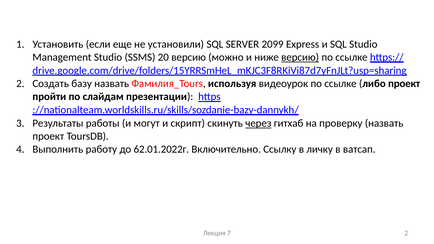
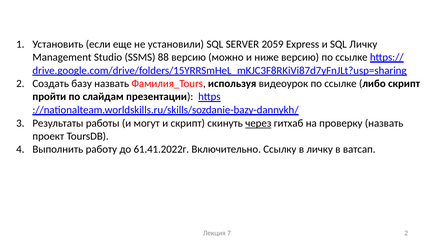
2099: 2099 -> 2059
SQL Studio: Studio -> Личку
20: 20 -> 88
версию at (300, 57) underline: present -> none
либо проект: проект -> скрипт
62.01.2022г: 62.01.2022г -> 61.41.2022г
